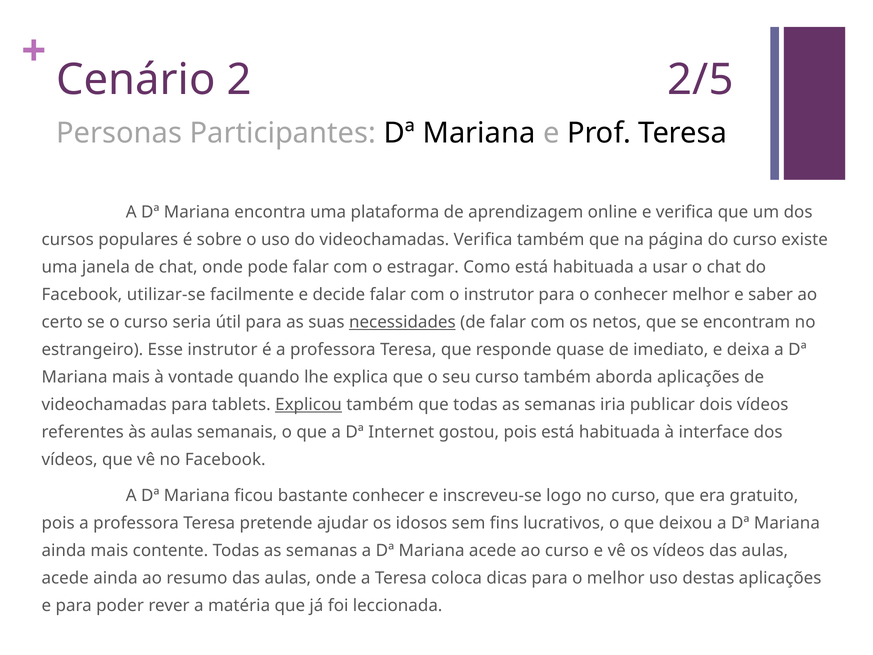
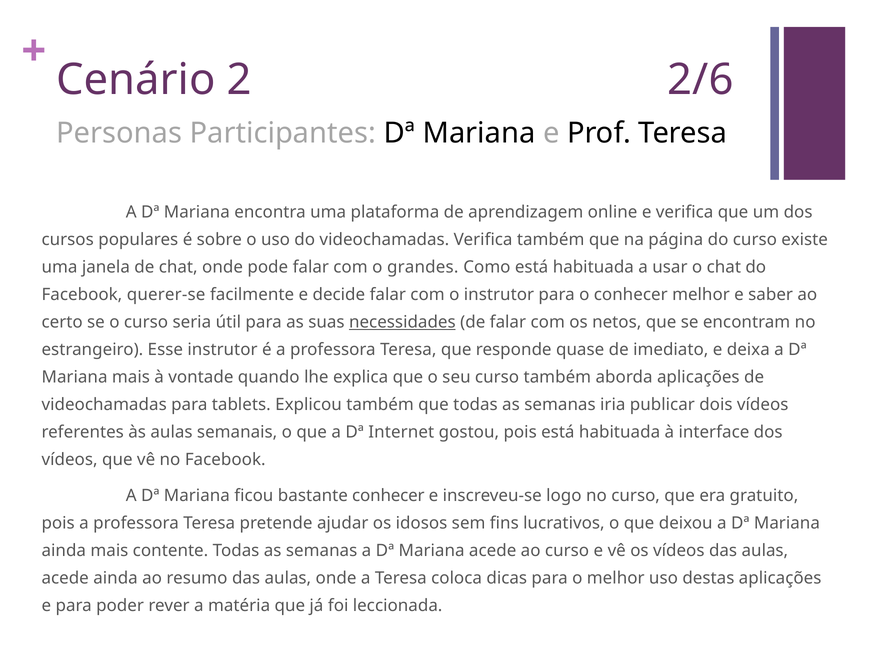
2/5: 2/5 -> 2/6
estragar: estragar -> grandes
utilizar-se: utilizar-se -> querer-se
Explicou underline: present -> none
